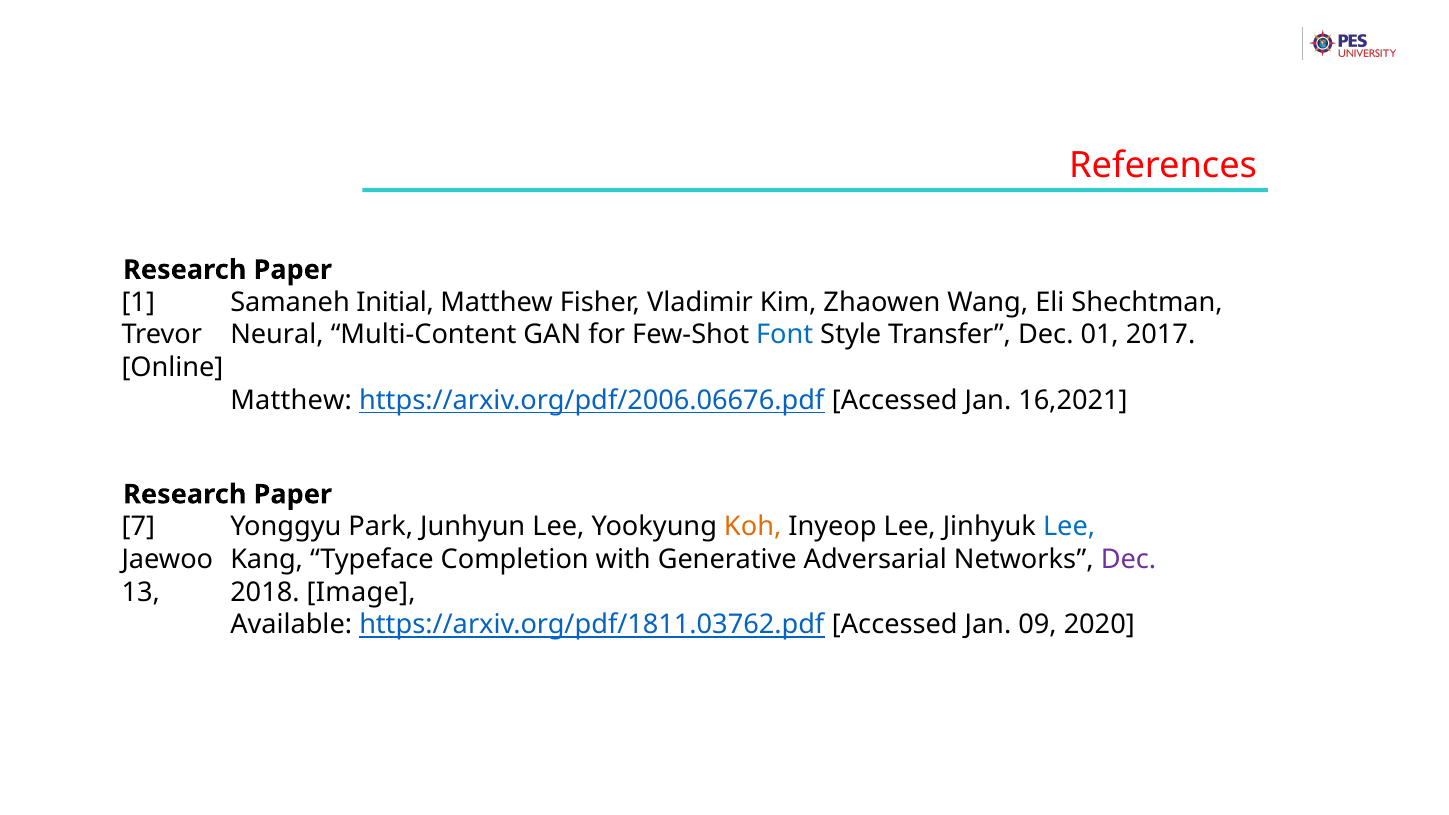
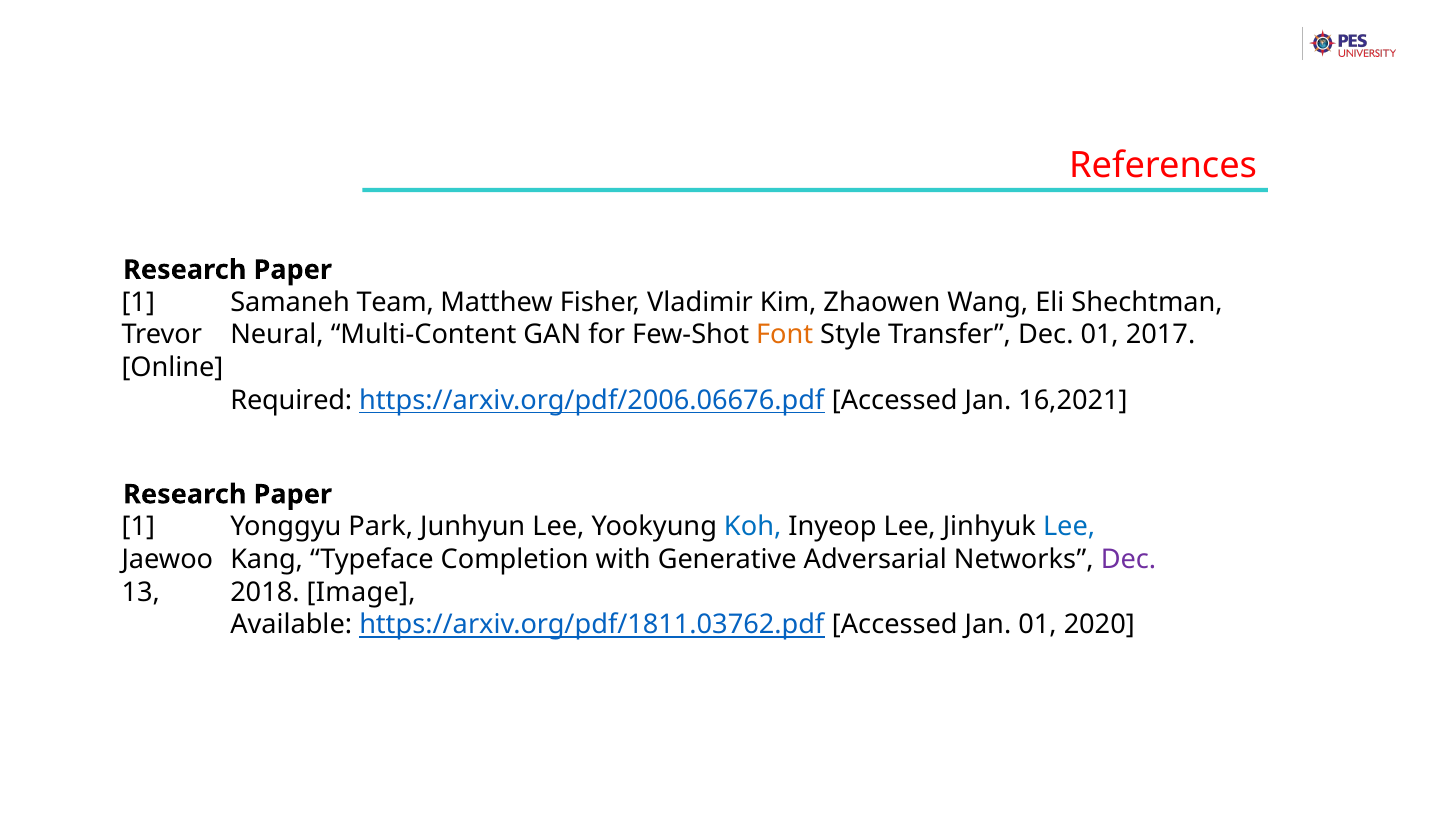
Initial: Initial -> Team
Font colour: blue -> orange
Matthew at (291, 400): Matthew -> Required
7 at (138, 527): 7 -> 1
Koh colour: orange -> blue
Jan 09: 09 -> 01
